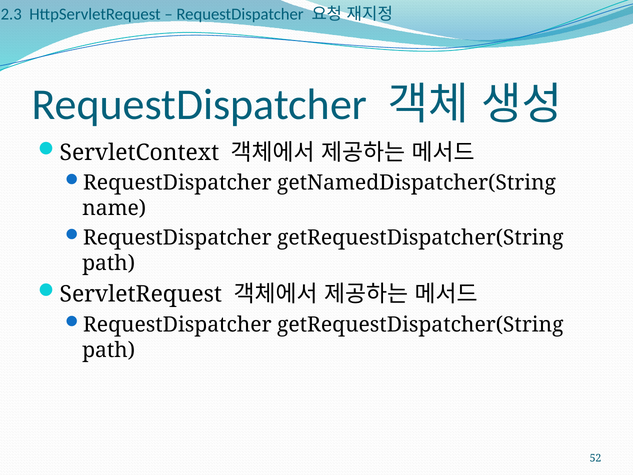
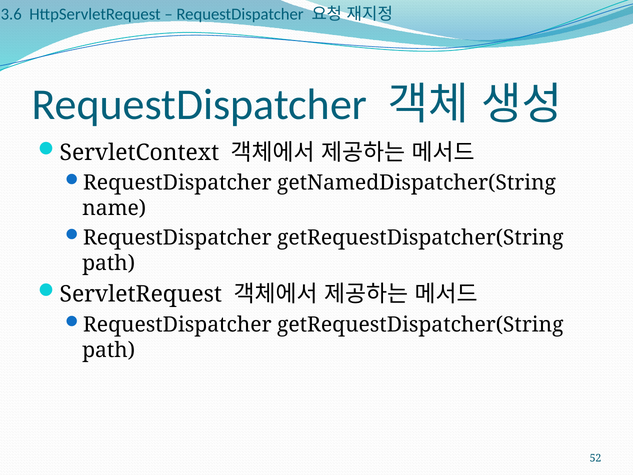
2.3: 2.3 -> 3.6
